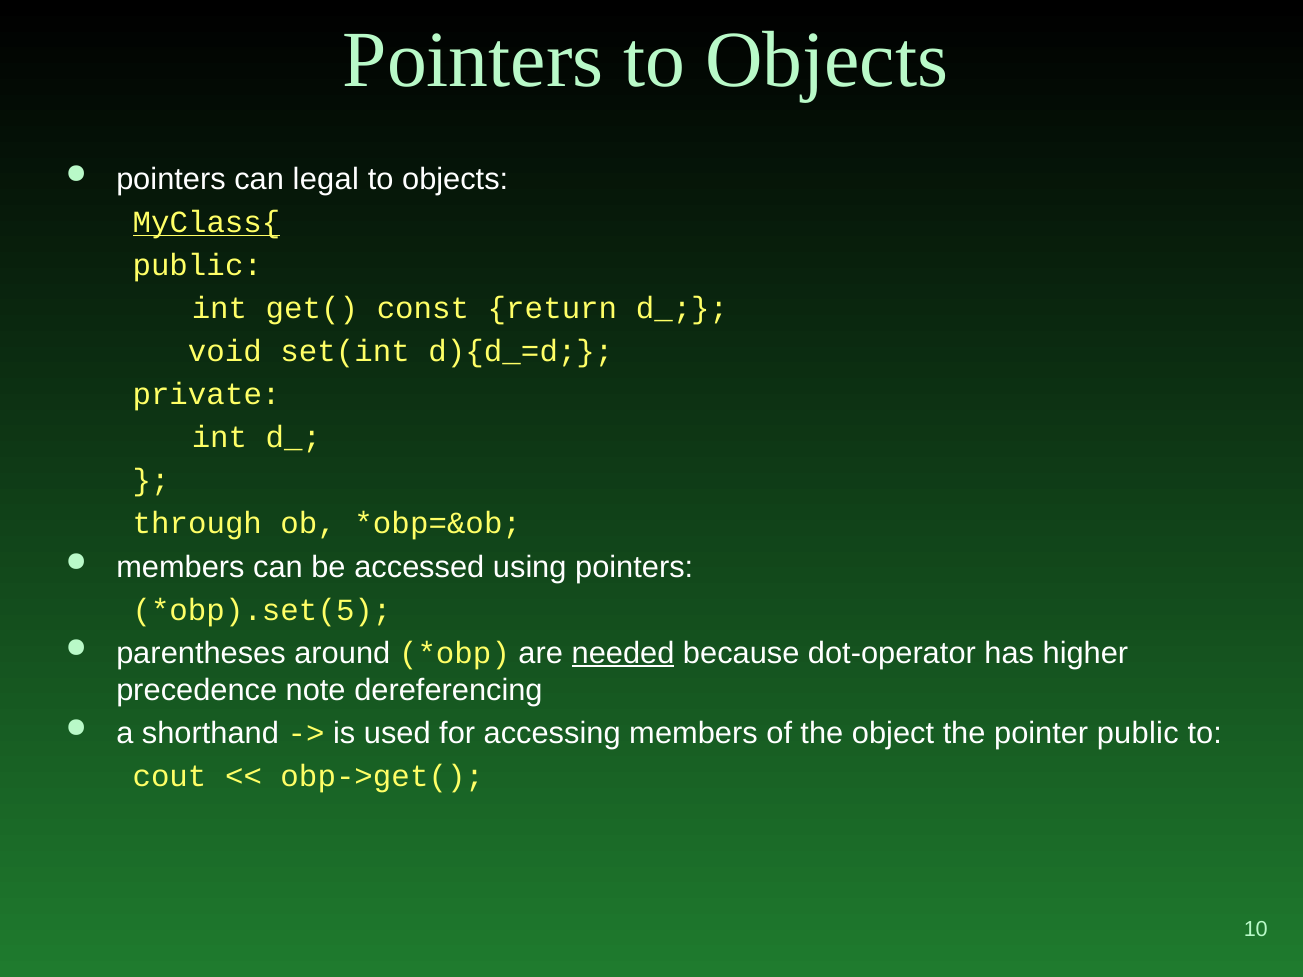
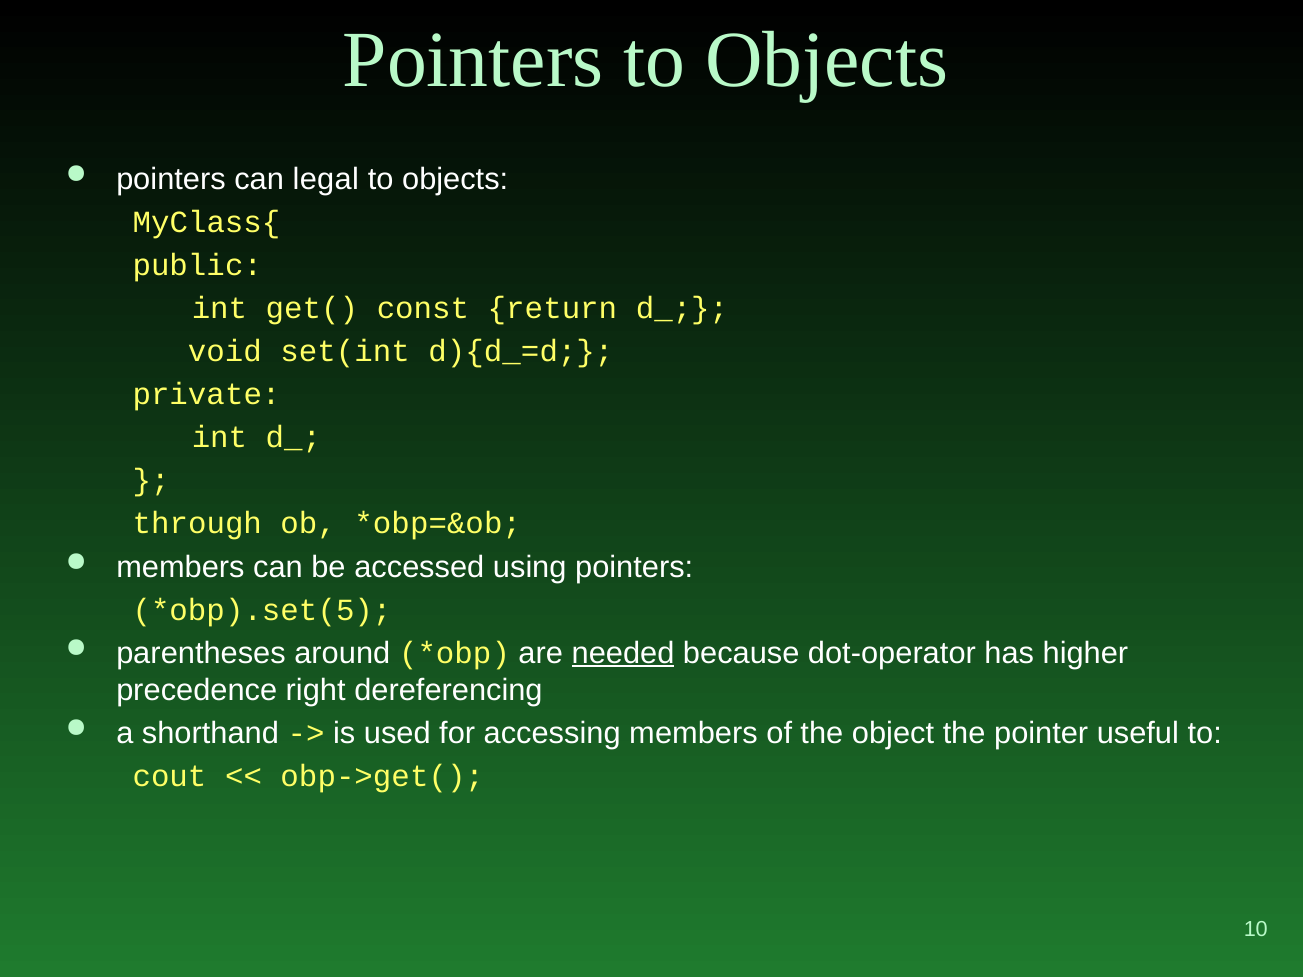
MyClass{ underline: present -> none
note: note -> right
pointer public: public -> useful
